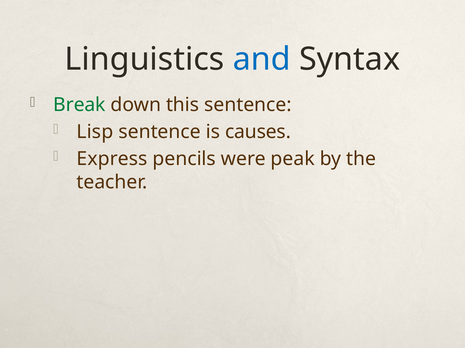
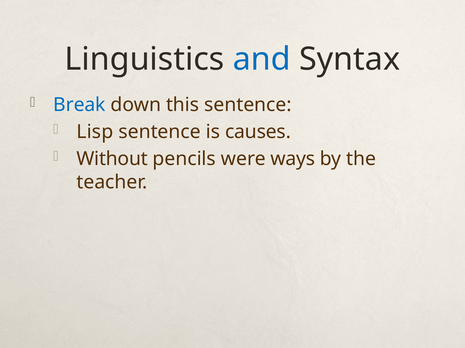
Break colour: green -> blue
Express: Express -> Without
peak: peak -> ways
